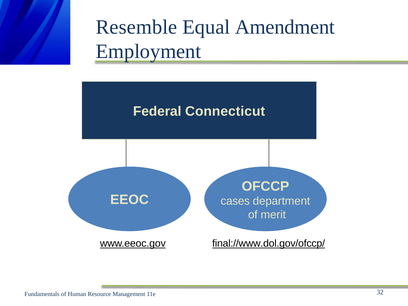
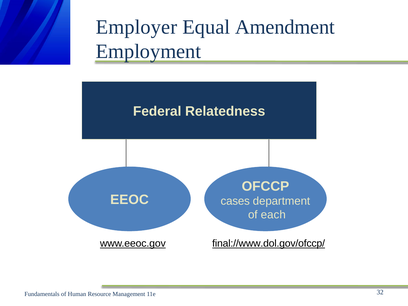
Resemble: Resemble -> Employer
Connecticut: Connecticut -> Relatedness
merit: merit -> each
